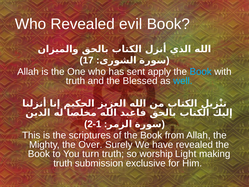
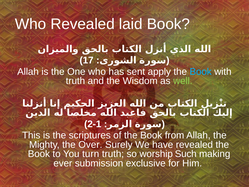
evil: evil -> laid
Blessed: Blessed -> Wisdom
well colour: light blue -> light green
Light: Light -> Such
truth at (63, 163): truth -> ever
